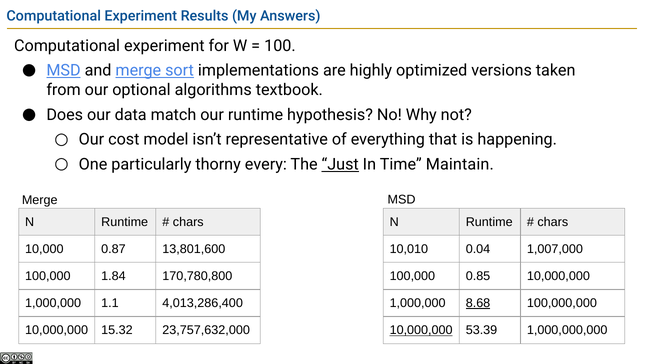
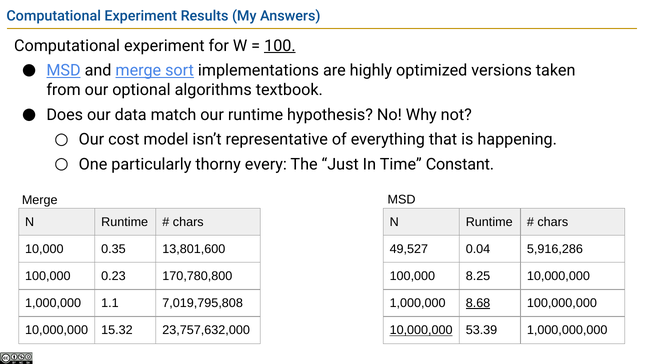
100 underline: none -> present
Just underline: present -> none
Maintain: Maintain -> Constant
0.87: 0.87 -> 0.35
10,010: 10,010 -> 49,527
1,007,000: 1,007,000 -> 5,916,286
1.84: 1.84 -> 0.23
0.85: 0.85 -> 8.25
4,013,286,400: 4,013,286,400 -> 7,019,795,808
